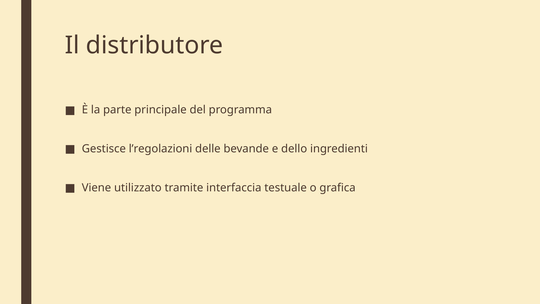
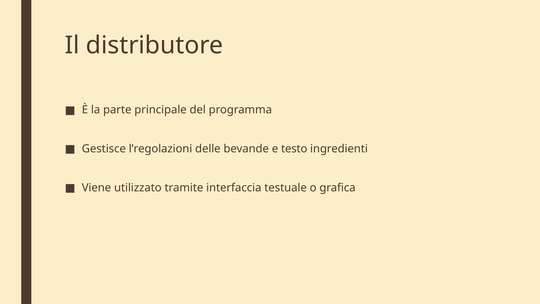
dello: dello -> testo
